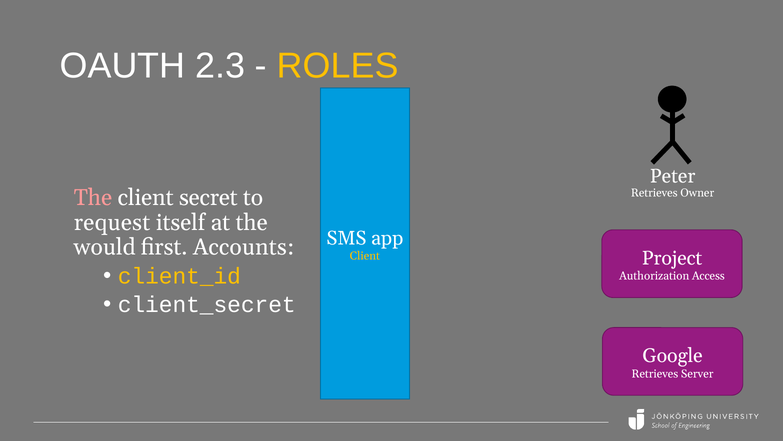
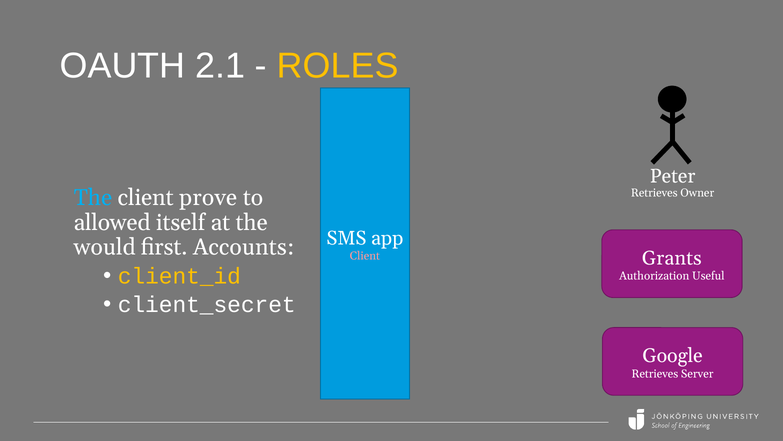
2.3: 2.3 -> 2.1
The at (93, 198) colour: pink -> light blue
secret: secret -> prove
request: request -> allowed
Project: Project -> Grants
Client at (365, 256) colour: yellow -> pink
Access: Access -> Useful
